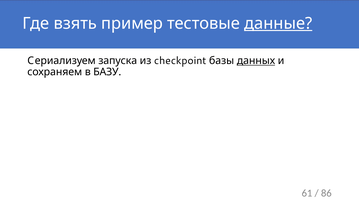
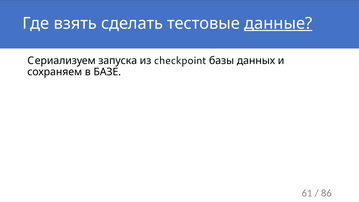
пример: пример -> сделать
данных underline: present -> none
БАЗУ: БАЗУ -> БАЗЕ
